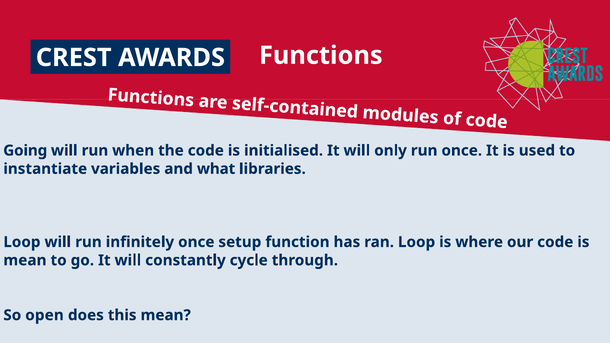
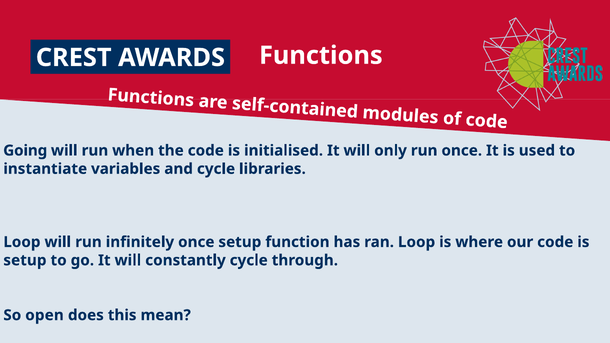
and what: what -> cycle
mean at (25, 260): mean -> setup
